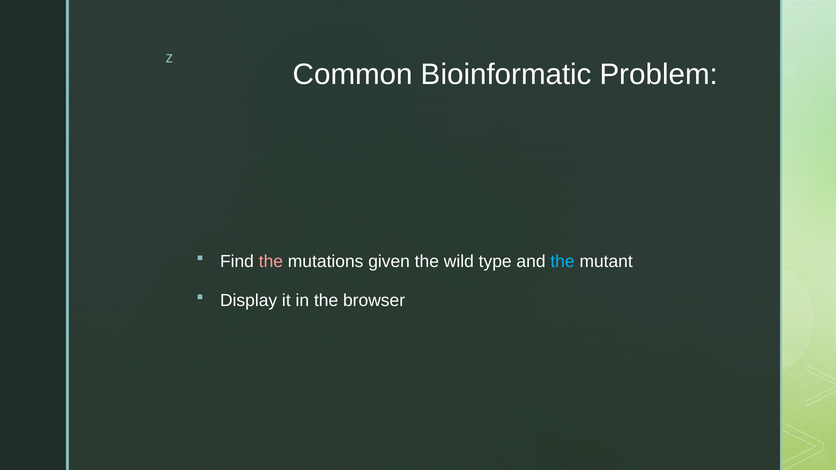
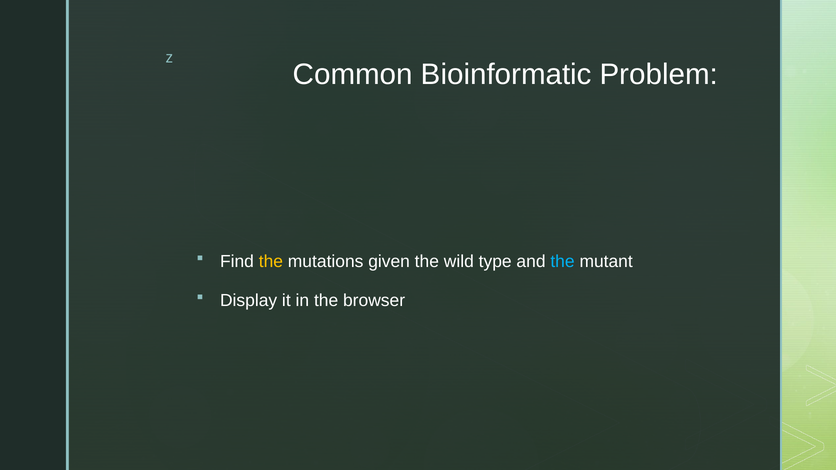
the at (271, 262) colour: pink -> yellow
